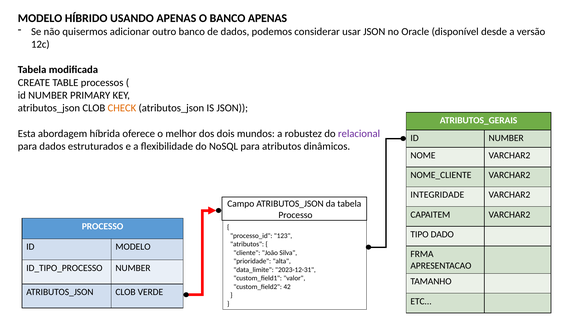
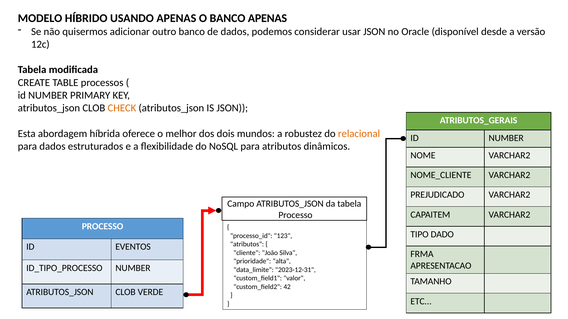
relacional colour: purple -> orange
INTEGRIDADE: INTEGRIDADE -> PREJUDICADO
ID MODELO: MODELO -> EVENTOS
